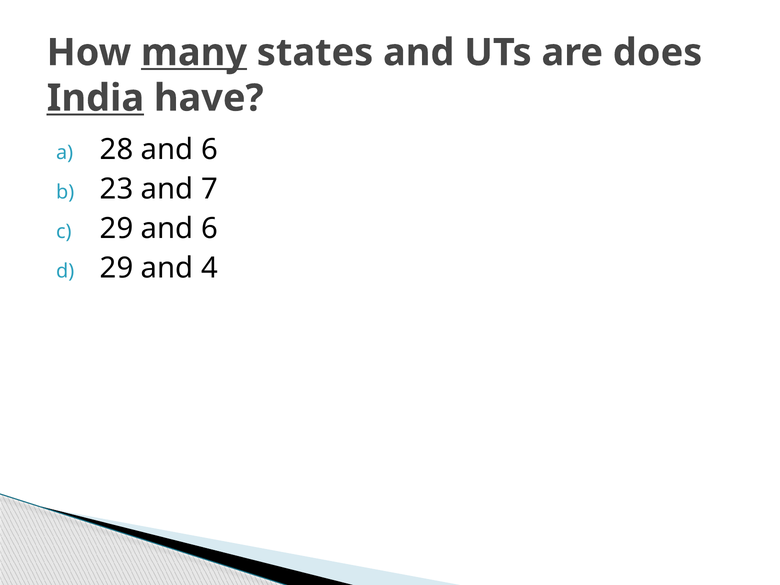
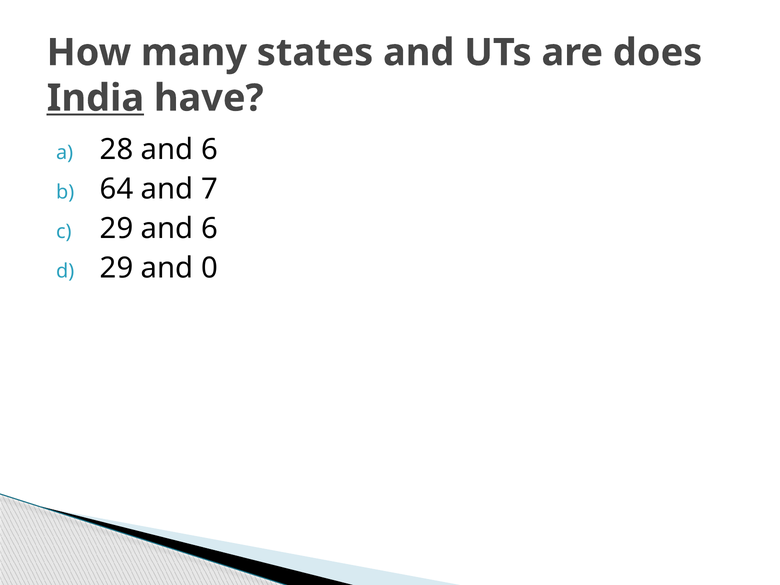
many underline: present -> none
23: 23 -> 64
4: 4 -> 0
